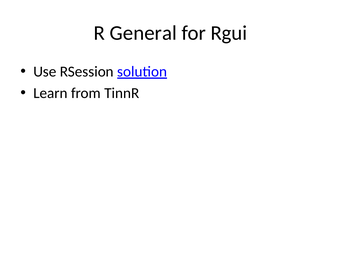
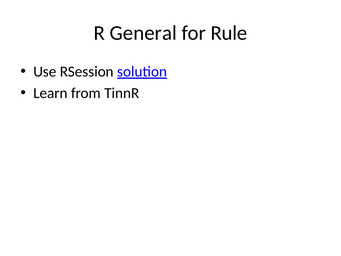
Rgui: Rgui -> Rule
